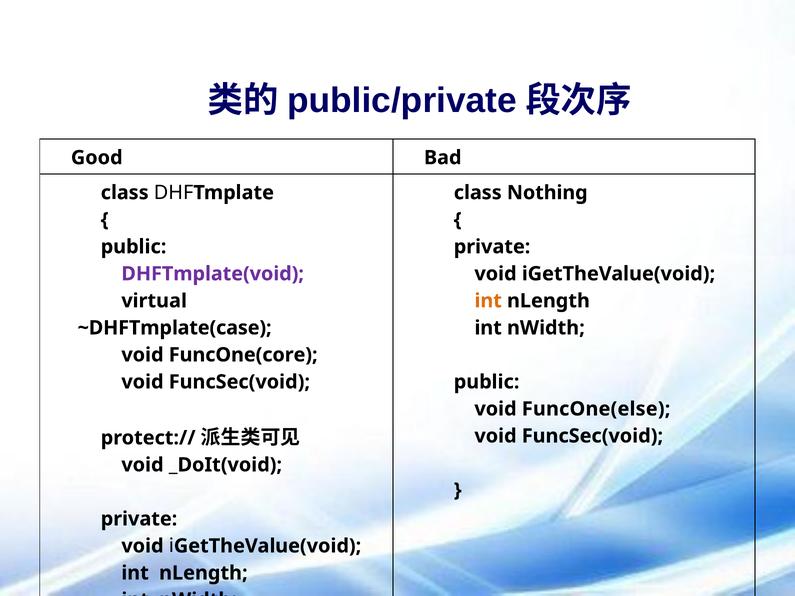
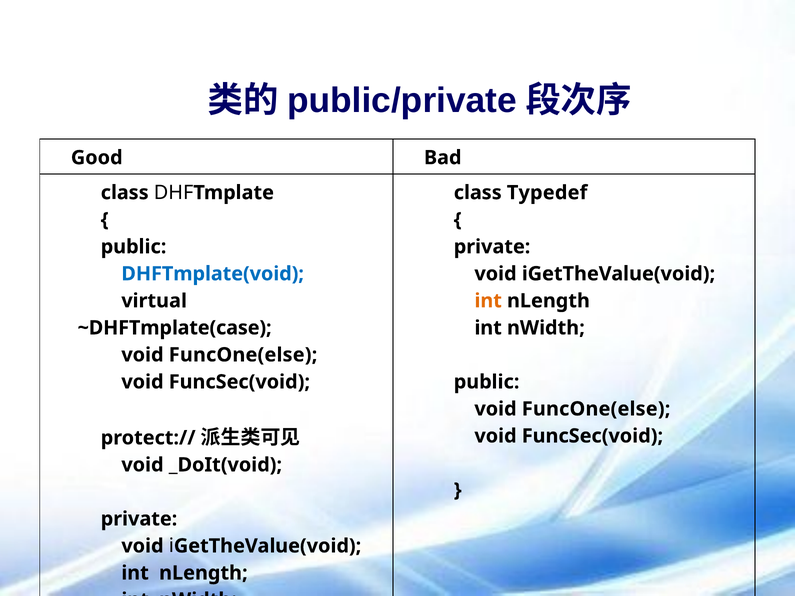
Nothing: Nothing -> Typedef
DHFTmplate(void colour: purple -> blue
FuncOne(core at (243, 355): FuncOne(core -> FuncOne(else
